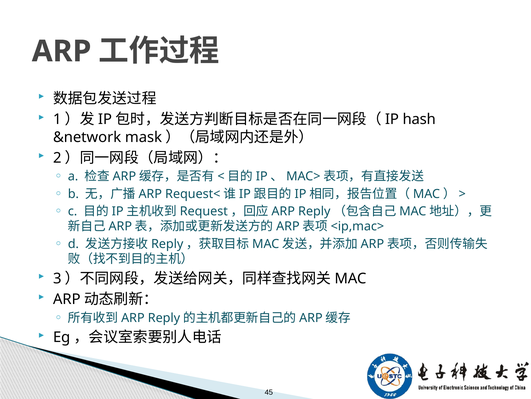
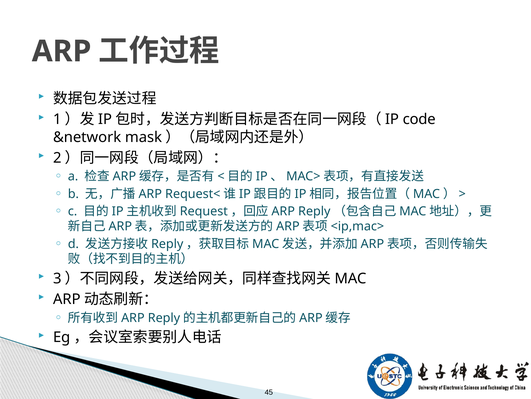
hash: hash -> code
